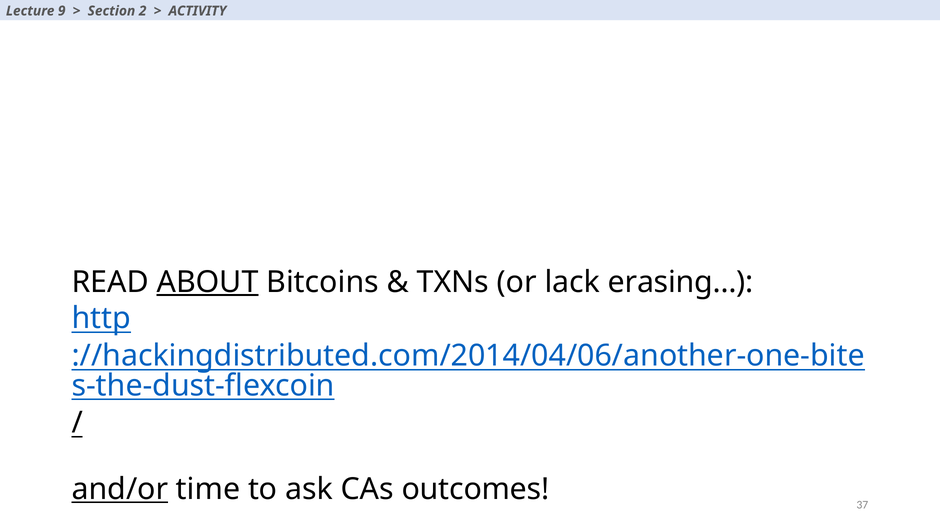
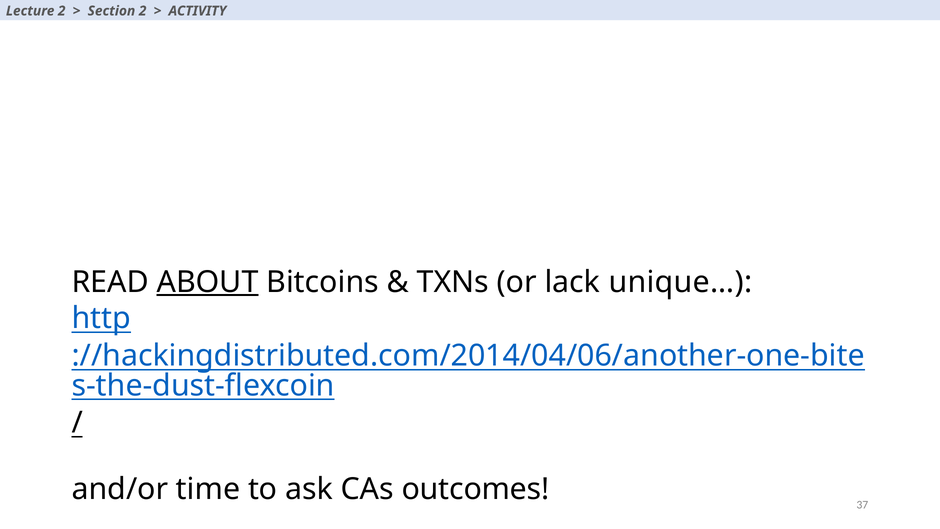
Lecture 9: 9 -> 2
erasing…: erasing… -> unique…
and/or underline: present -> none
